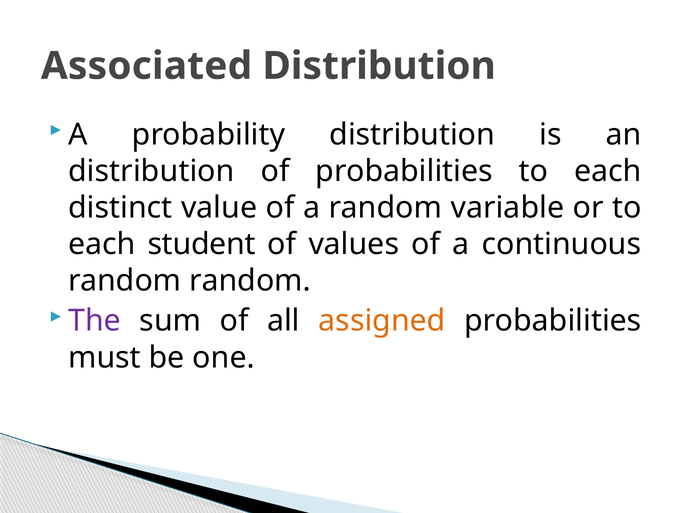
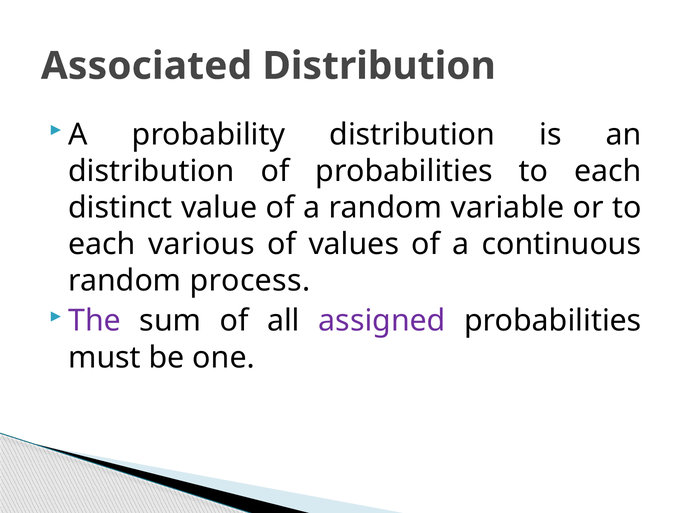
student: student -> various
random random: random -> process
assigned colour: orange -> purple
